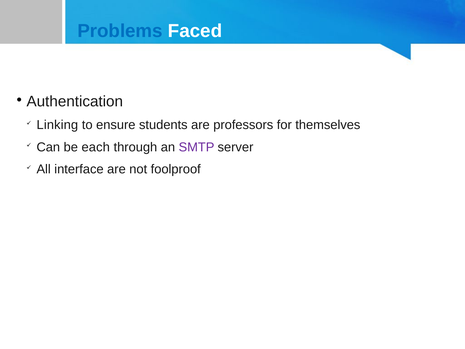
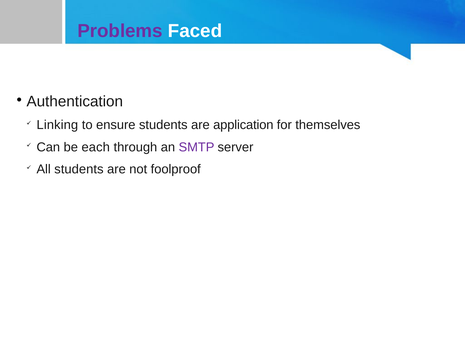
Problems colour: blue -> purple
professors: professors -> application
All interface: interface -> students
